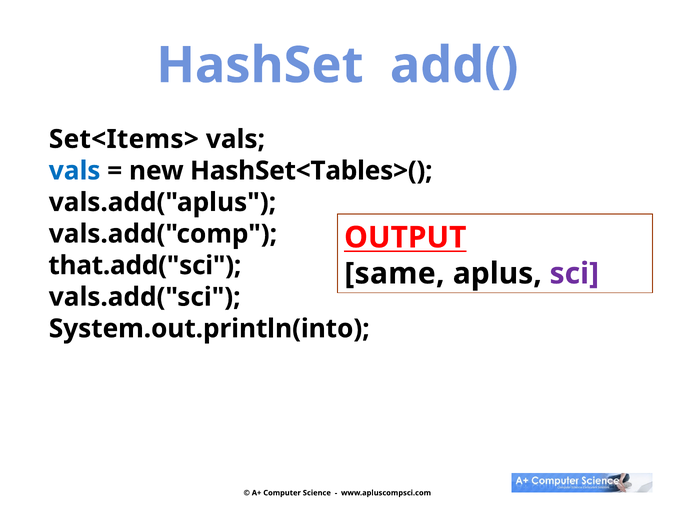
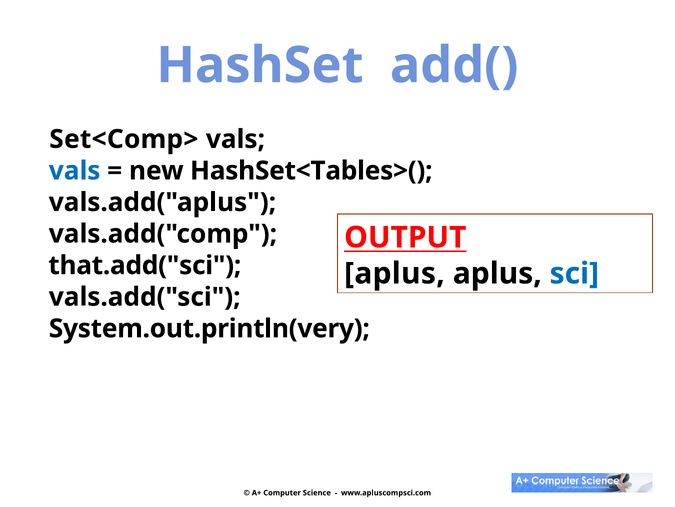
Set<Items>: Set<Items> -> Set<Comp>
same at (394, 273): same -> aplus
sci colour: purple -> blue
System.out.println(into: System.out.println(into -> System.out.println(very
